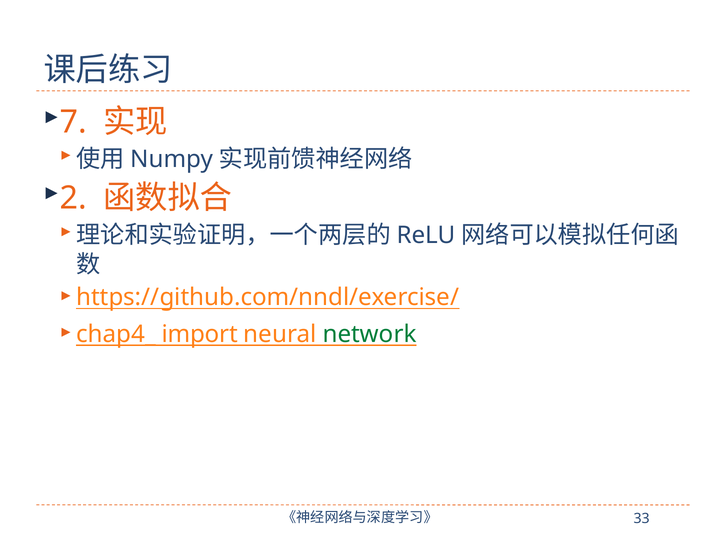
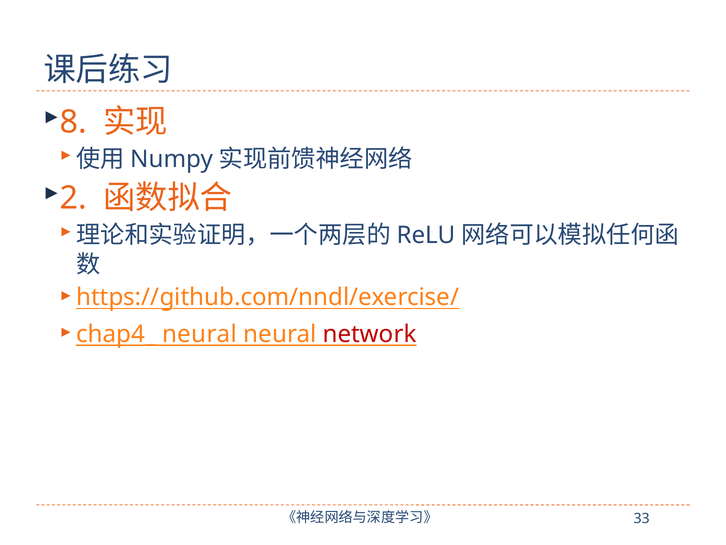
7: 7 -> 8
import at (200, 334): import -> neural
network colour: green -> red
